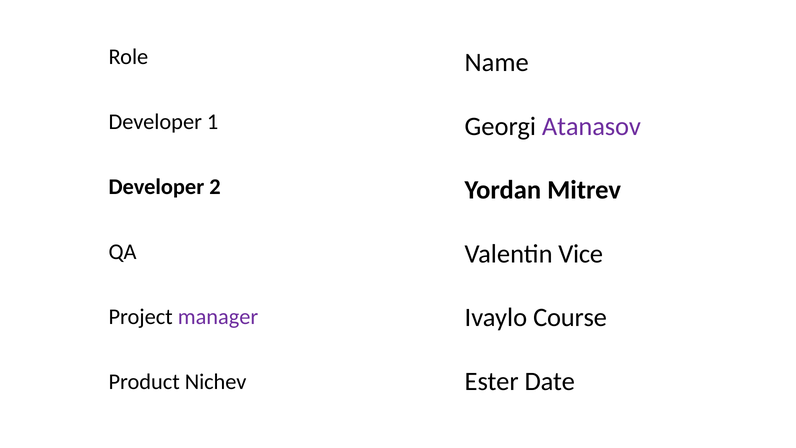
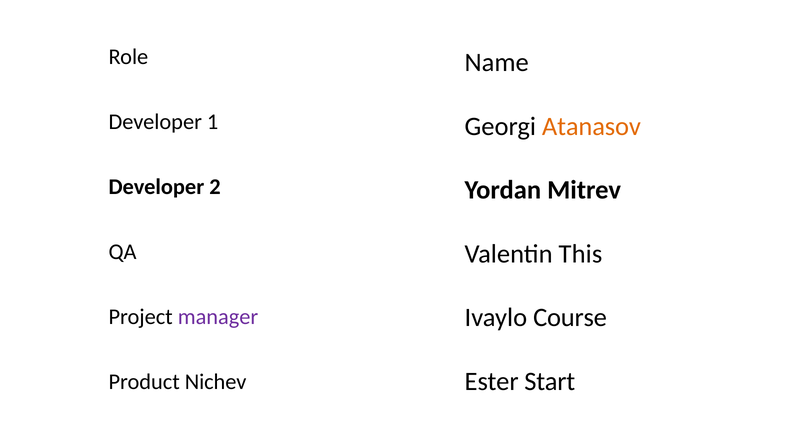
Atanasov colour: purple -> orange
Vice: Vice -> This
Date: Date -> Start
